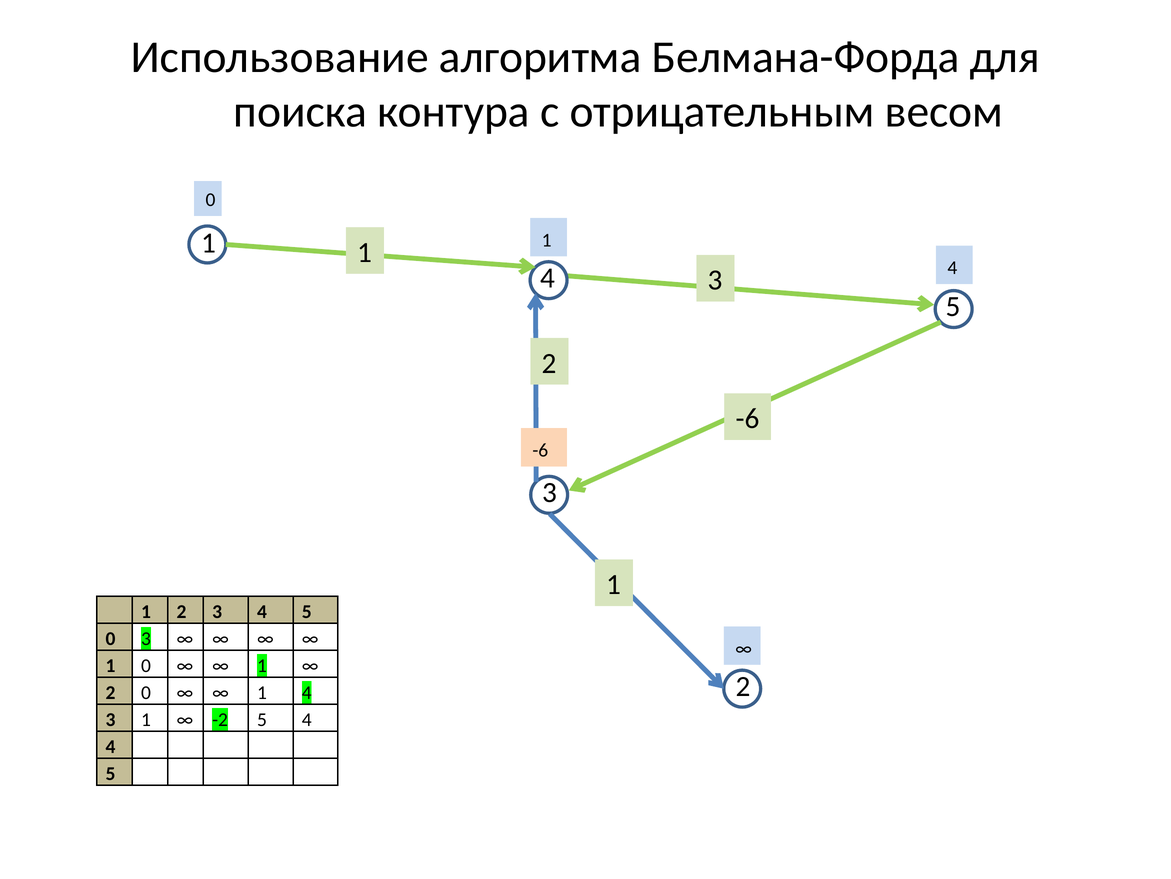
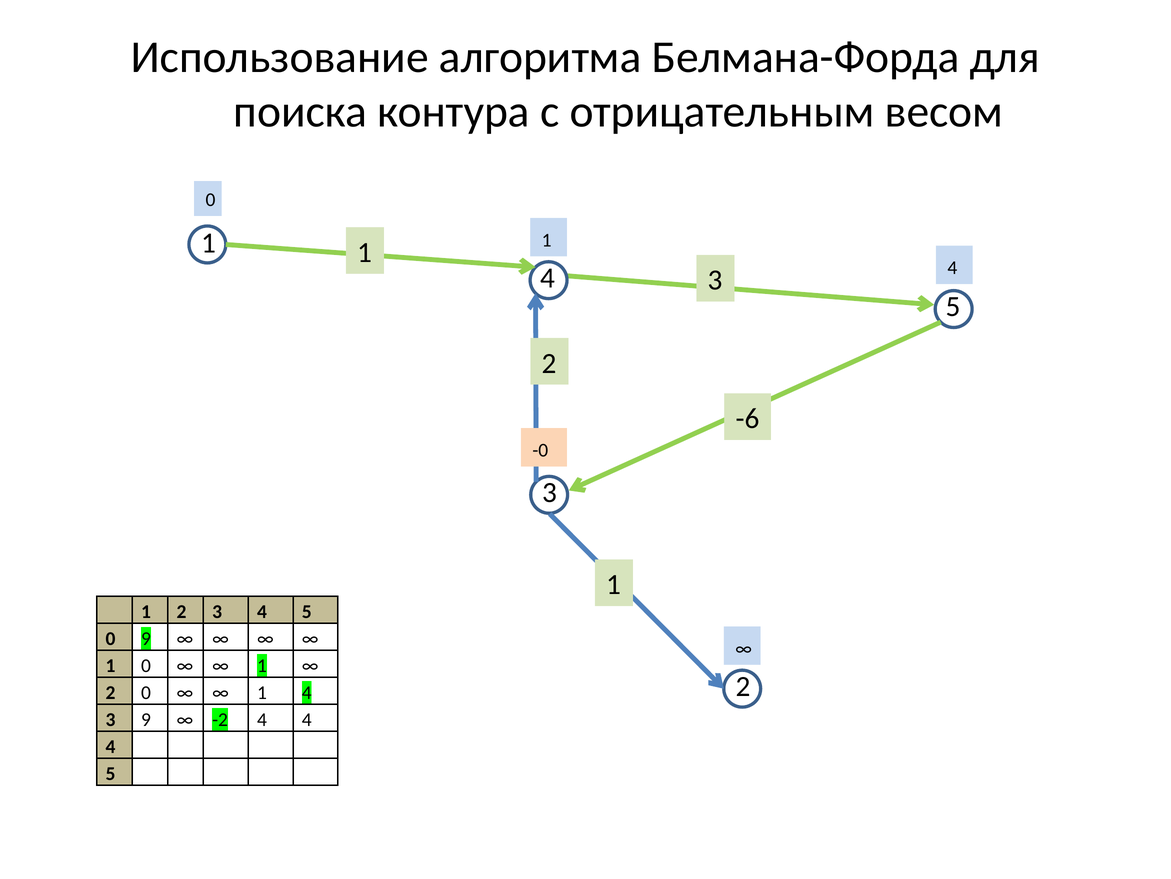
-6 at (540, 450): -6 -> -0
0 3: 3 -> 9
1 at (146, 719): 1 -> 9
-2 5: 5 -> 4
